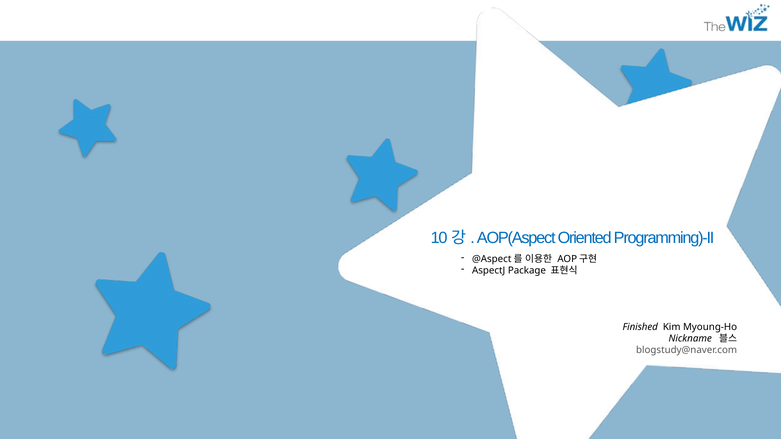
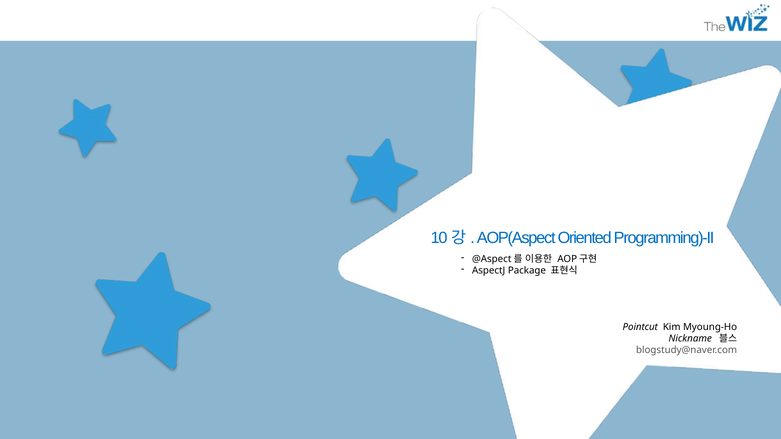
Finished: Finished -> Pointcut
